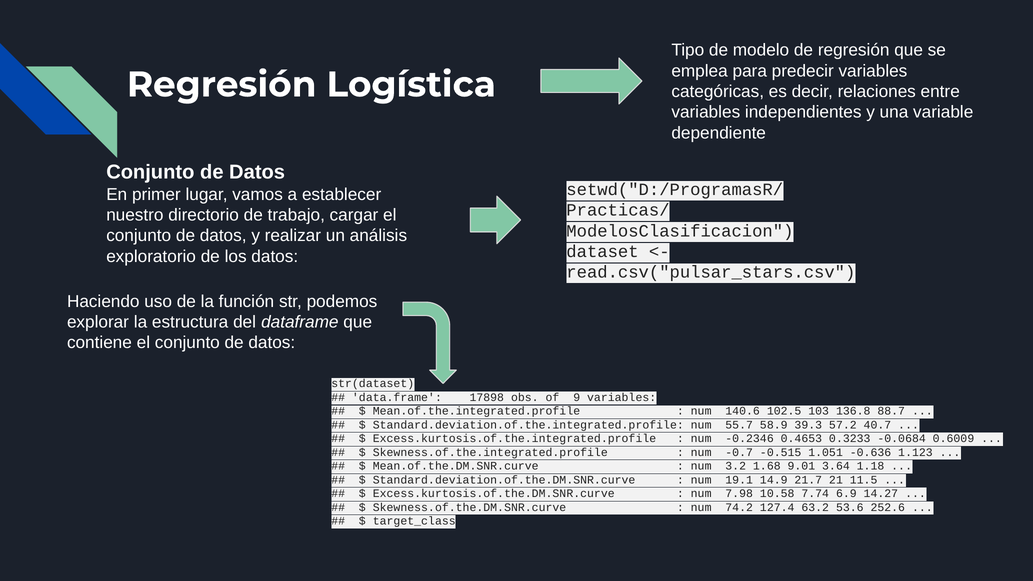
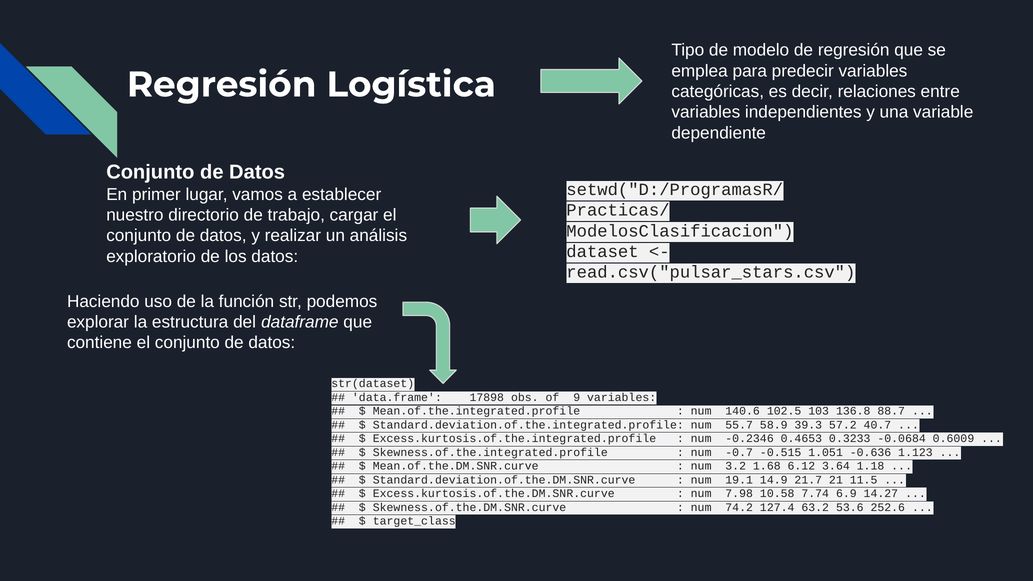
9.01: 9.01 -> 6.12
